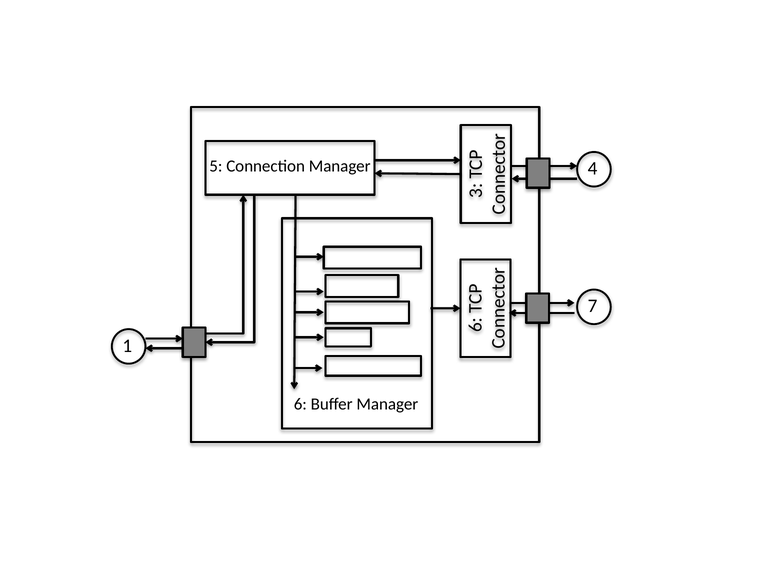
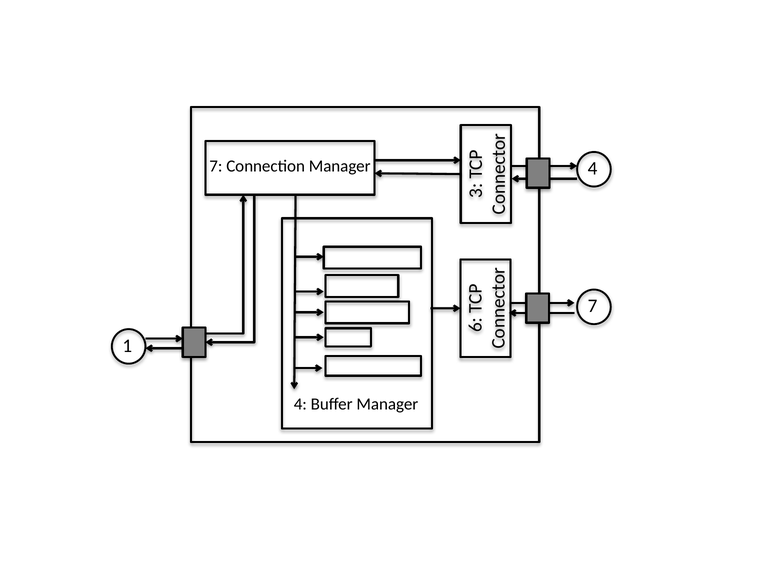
5 at (216, 166): 5 -> 7
6 at (300, 404): 6 -> 4
